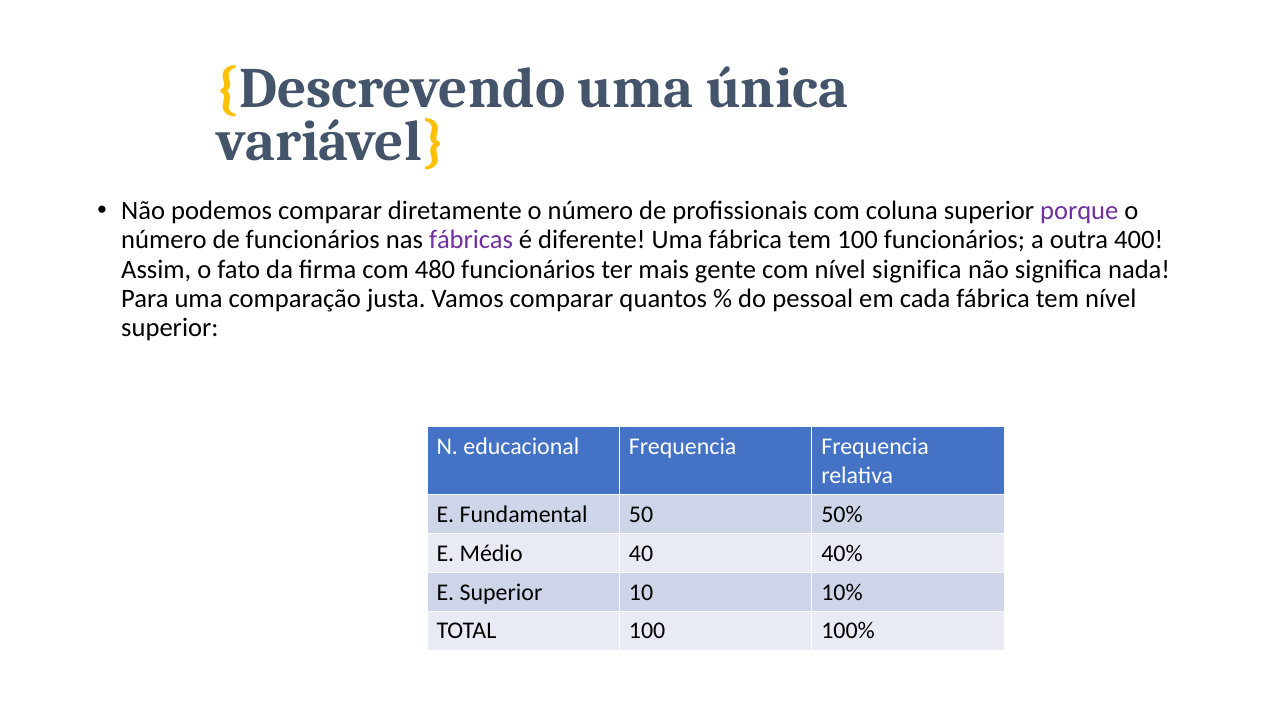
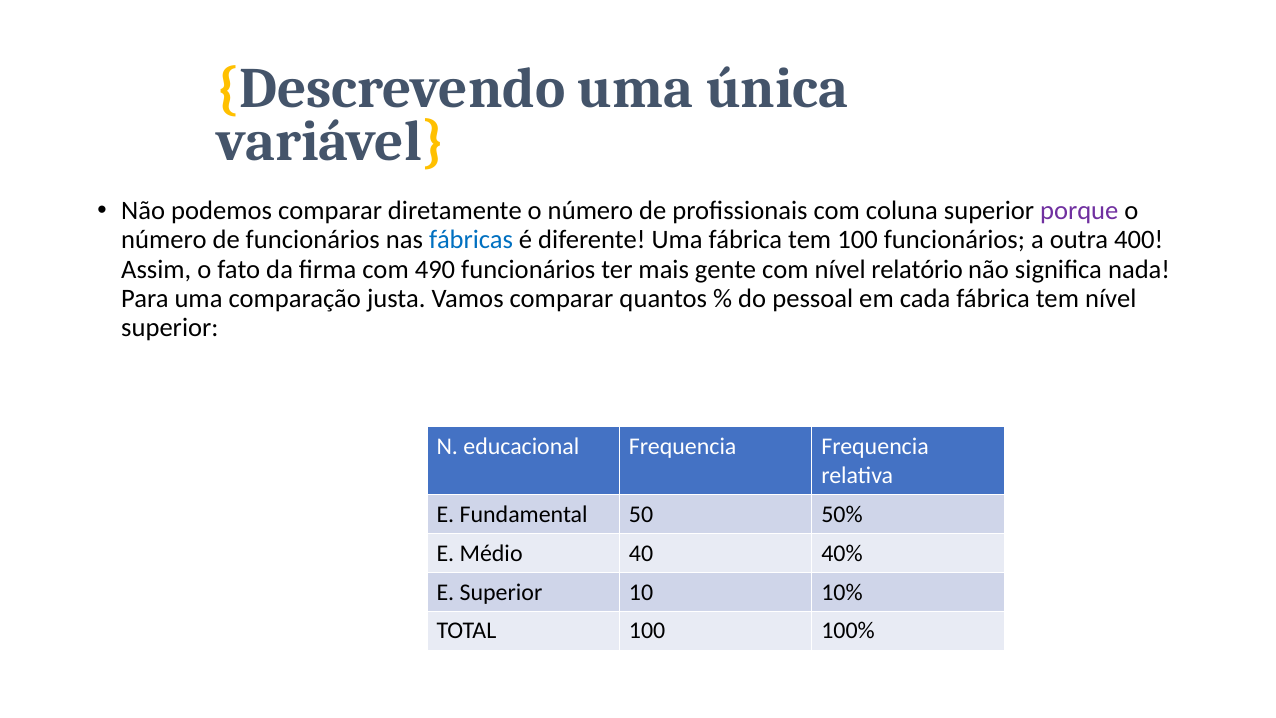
fábricas colour: purple -> blue
480: 480 -> 490
nível significa: significa -> relatório
